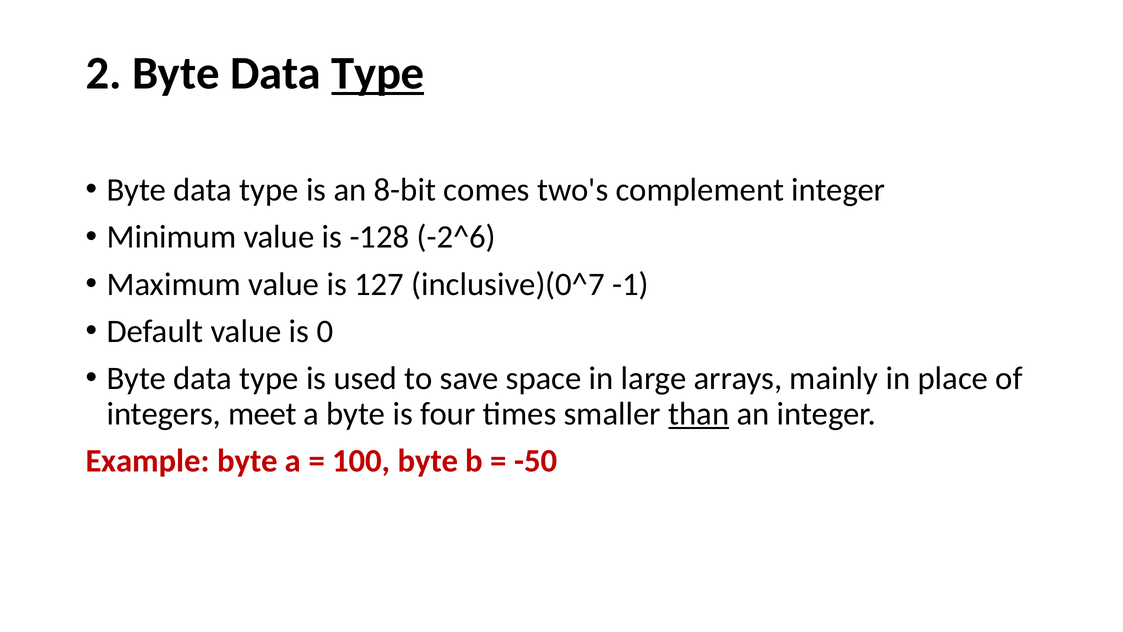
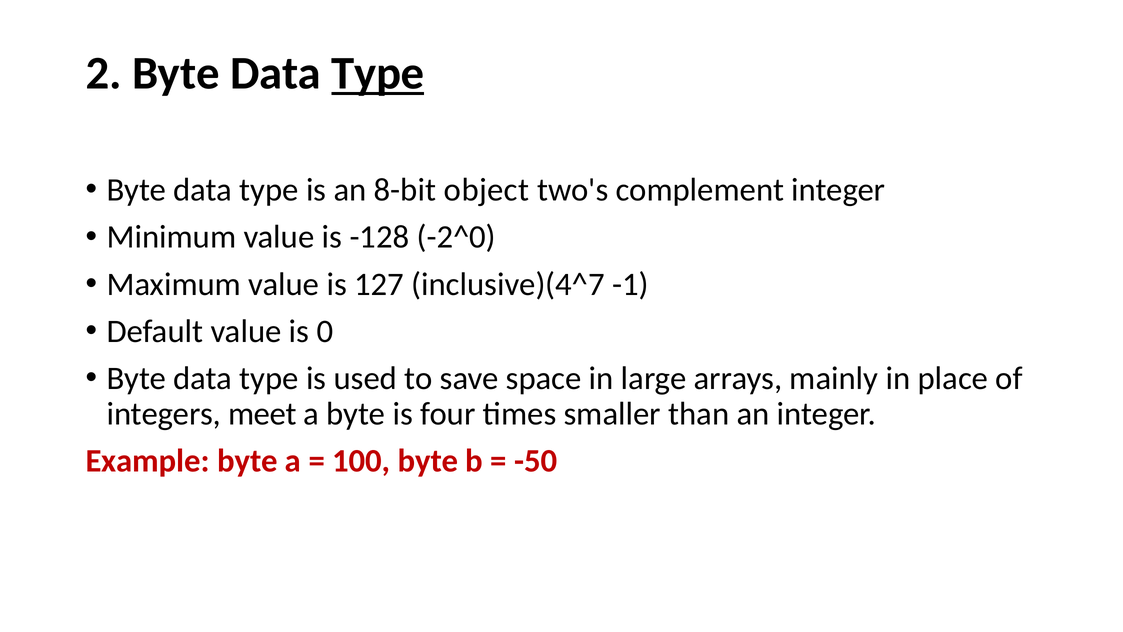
comes: comes -> object
-2^6: -2^6 -> -2^0
inclusive)(0^7: inclusive)(0^7 -> inclusive)(4^7
than underline: present -> none
